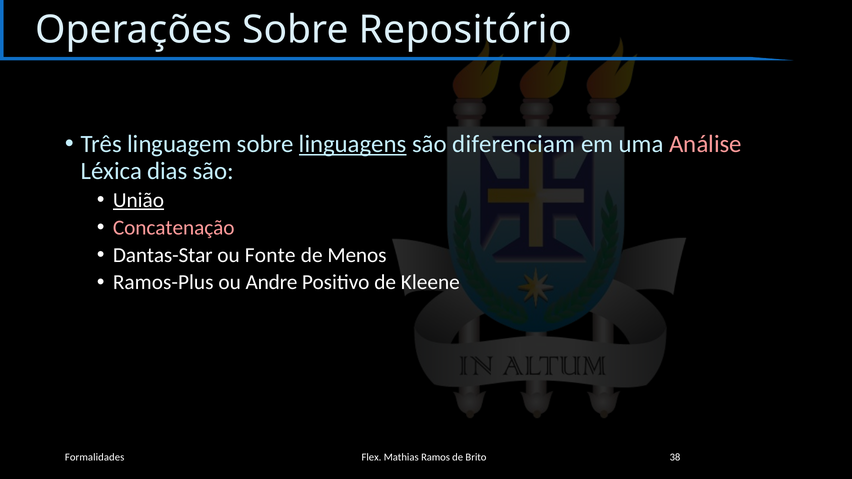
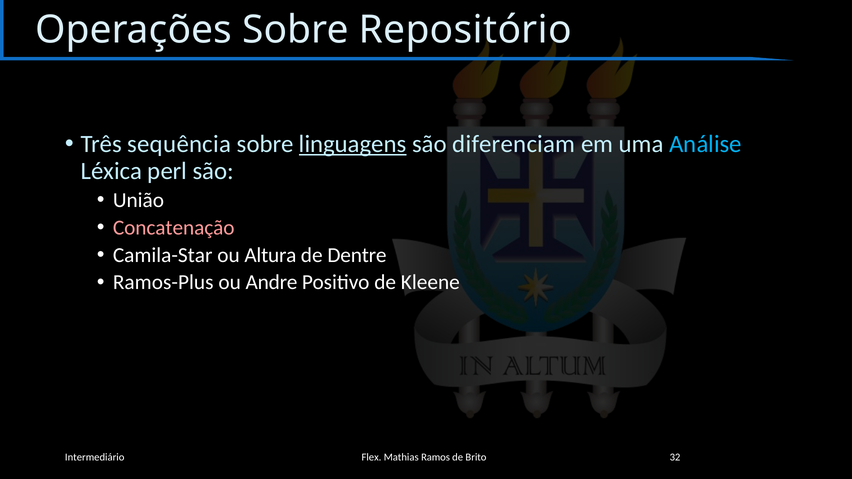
linguagem: linguagem -> sequência
Análise colour: pink -> light blue
dias: dias -> perl
União underline: present -> none
Dantas-Star: Dantas-Star -> Camila-Star
Fonte: Fonte -> Altura
Menos: Menos -> Dentre
38: 38 -> 32
Formalidades: Formalidades -> Intermediário
